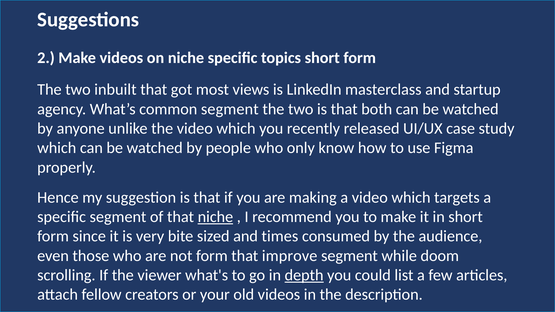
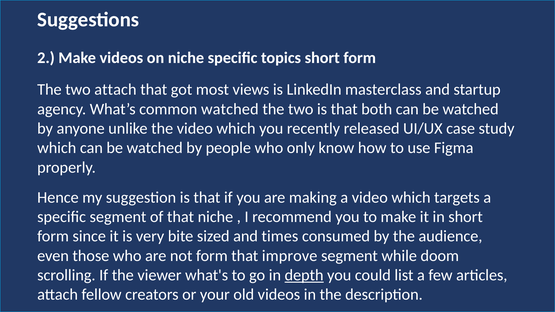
two inbuilt: inbuilt -> attach
common segment: segment -> watched
niche at (215, 217) underline: present -> none
